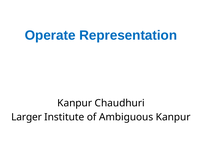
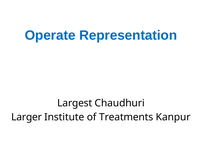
Kanpur at (75, 103): Kanpur -> Largest
Ambiguous: Ambiguous -> Treatments
